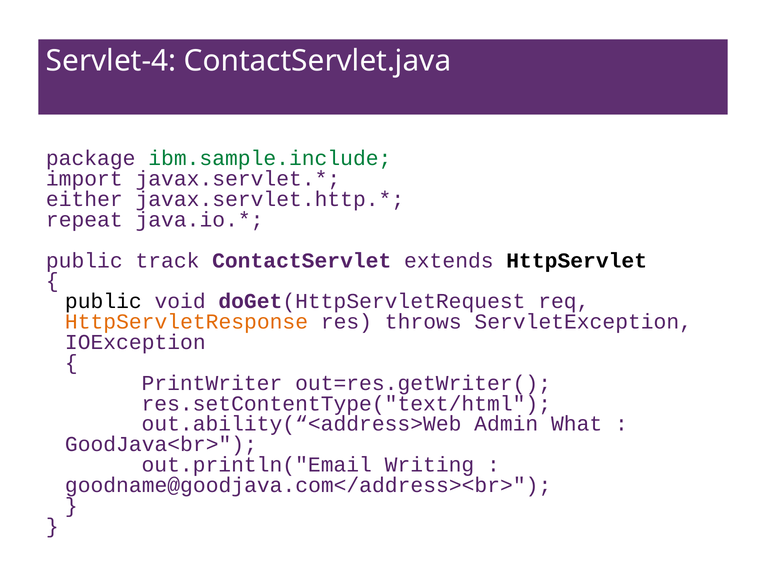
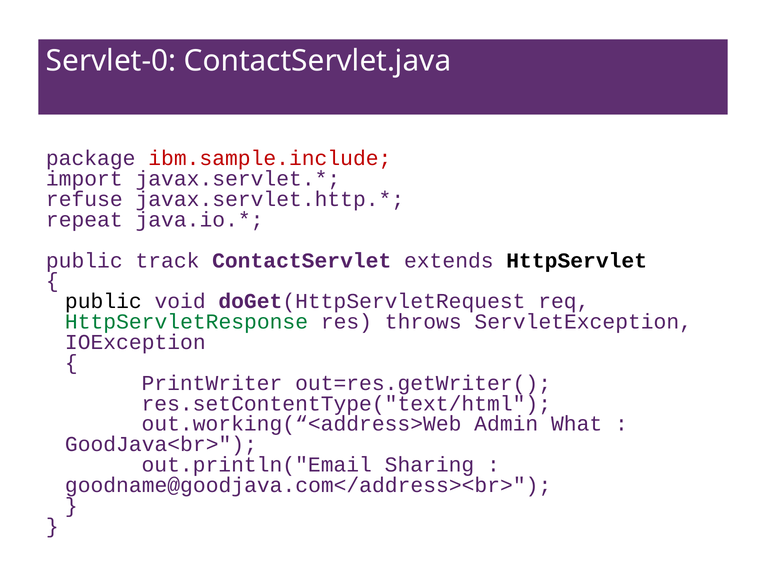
Servlet-4: Servlet-4 -> Servlet-0
ibm.sample.include colour: green -> red
either: either -> refuse
HttpServletResponse colour: orange -> green
out.ability(“<address>Web: out.ability(“<address>Web -> out.working(“<address>Web
Writing: Writing -> Sharing
